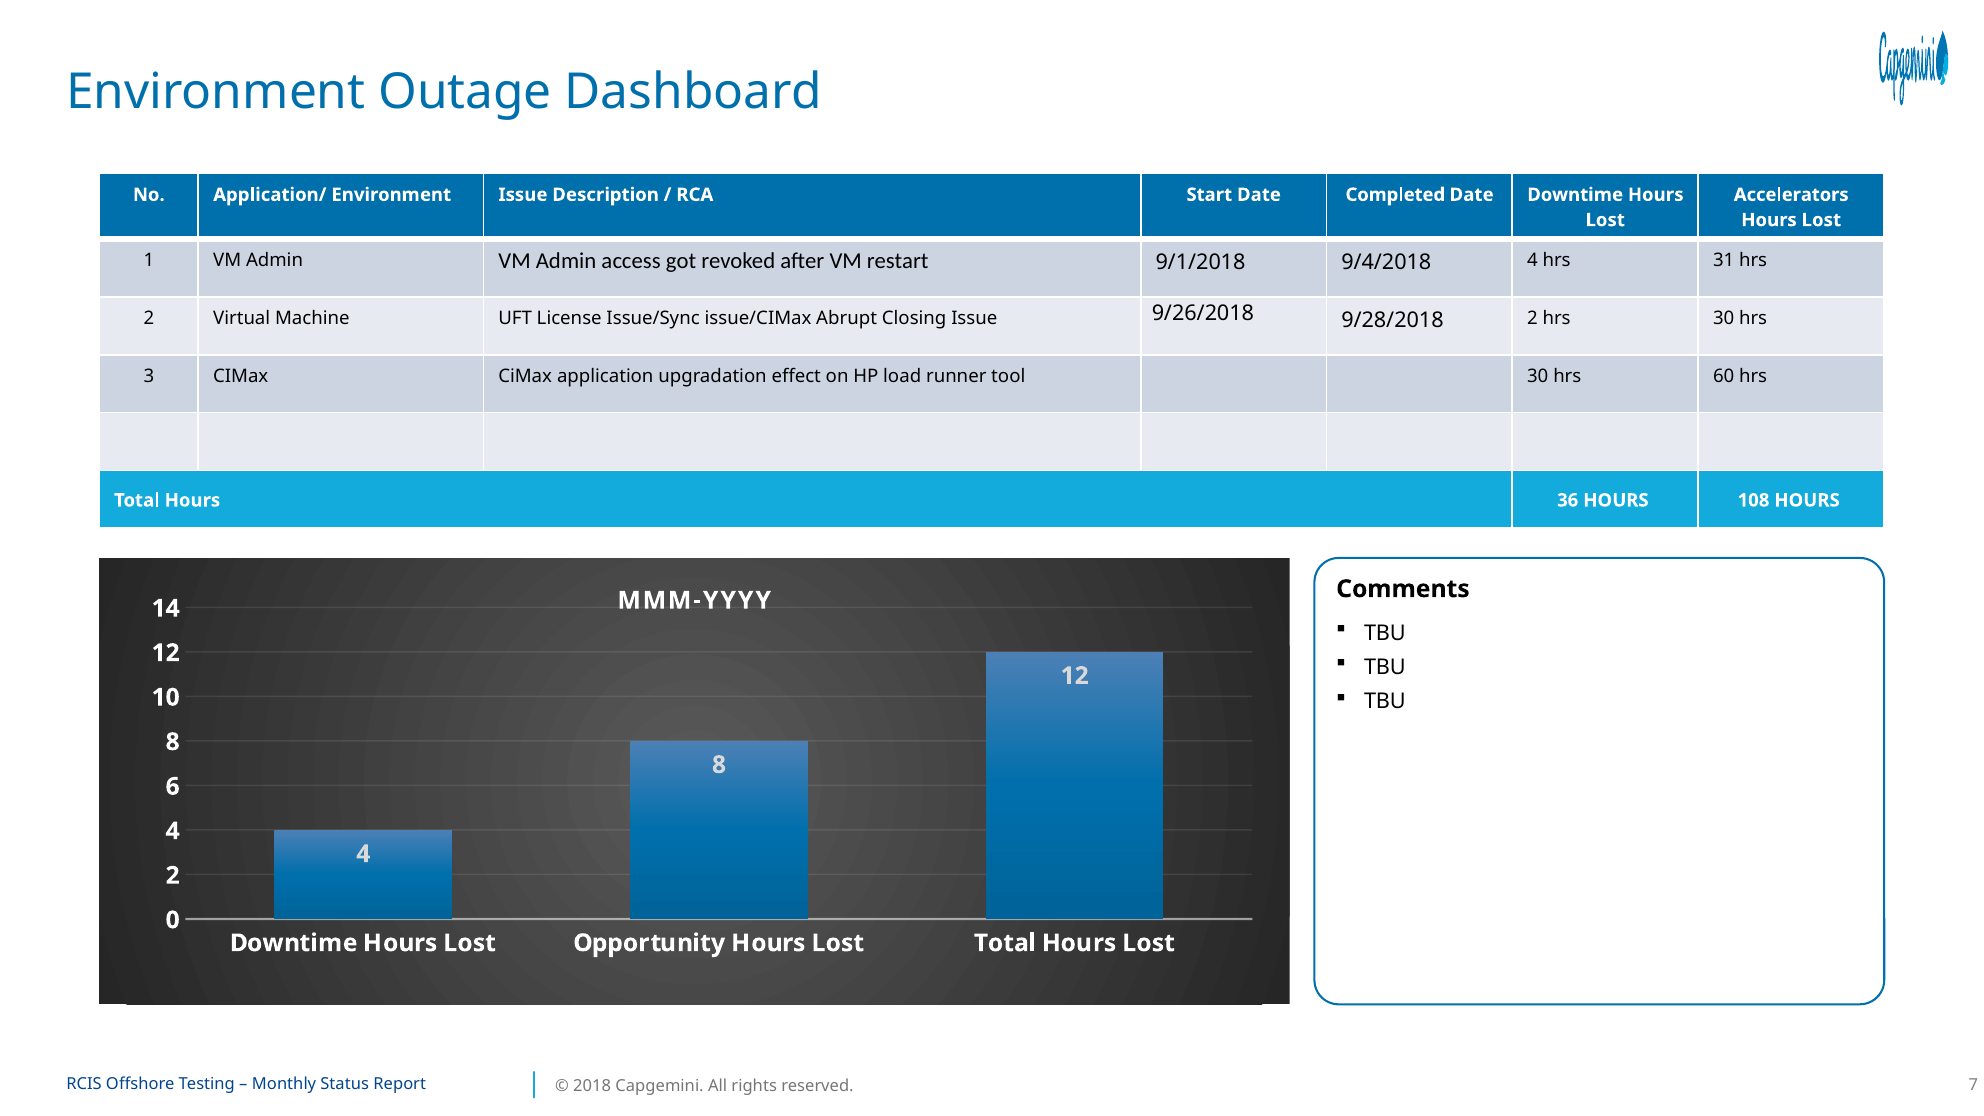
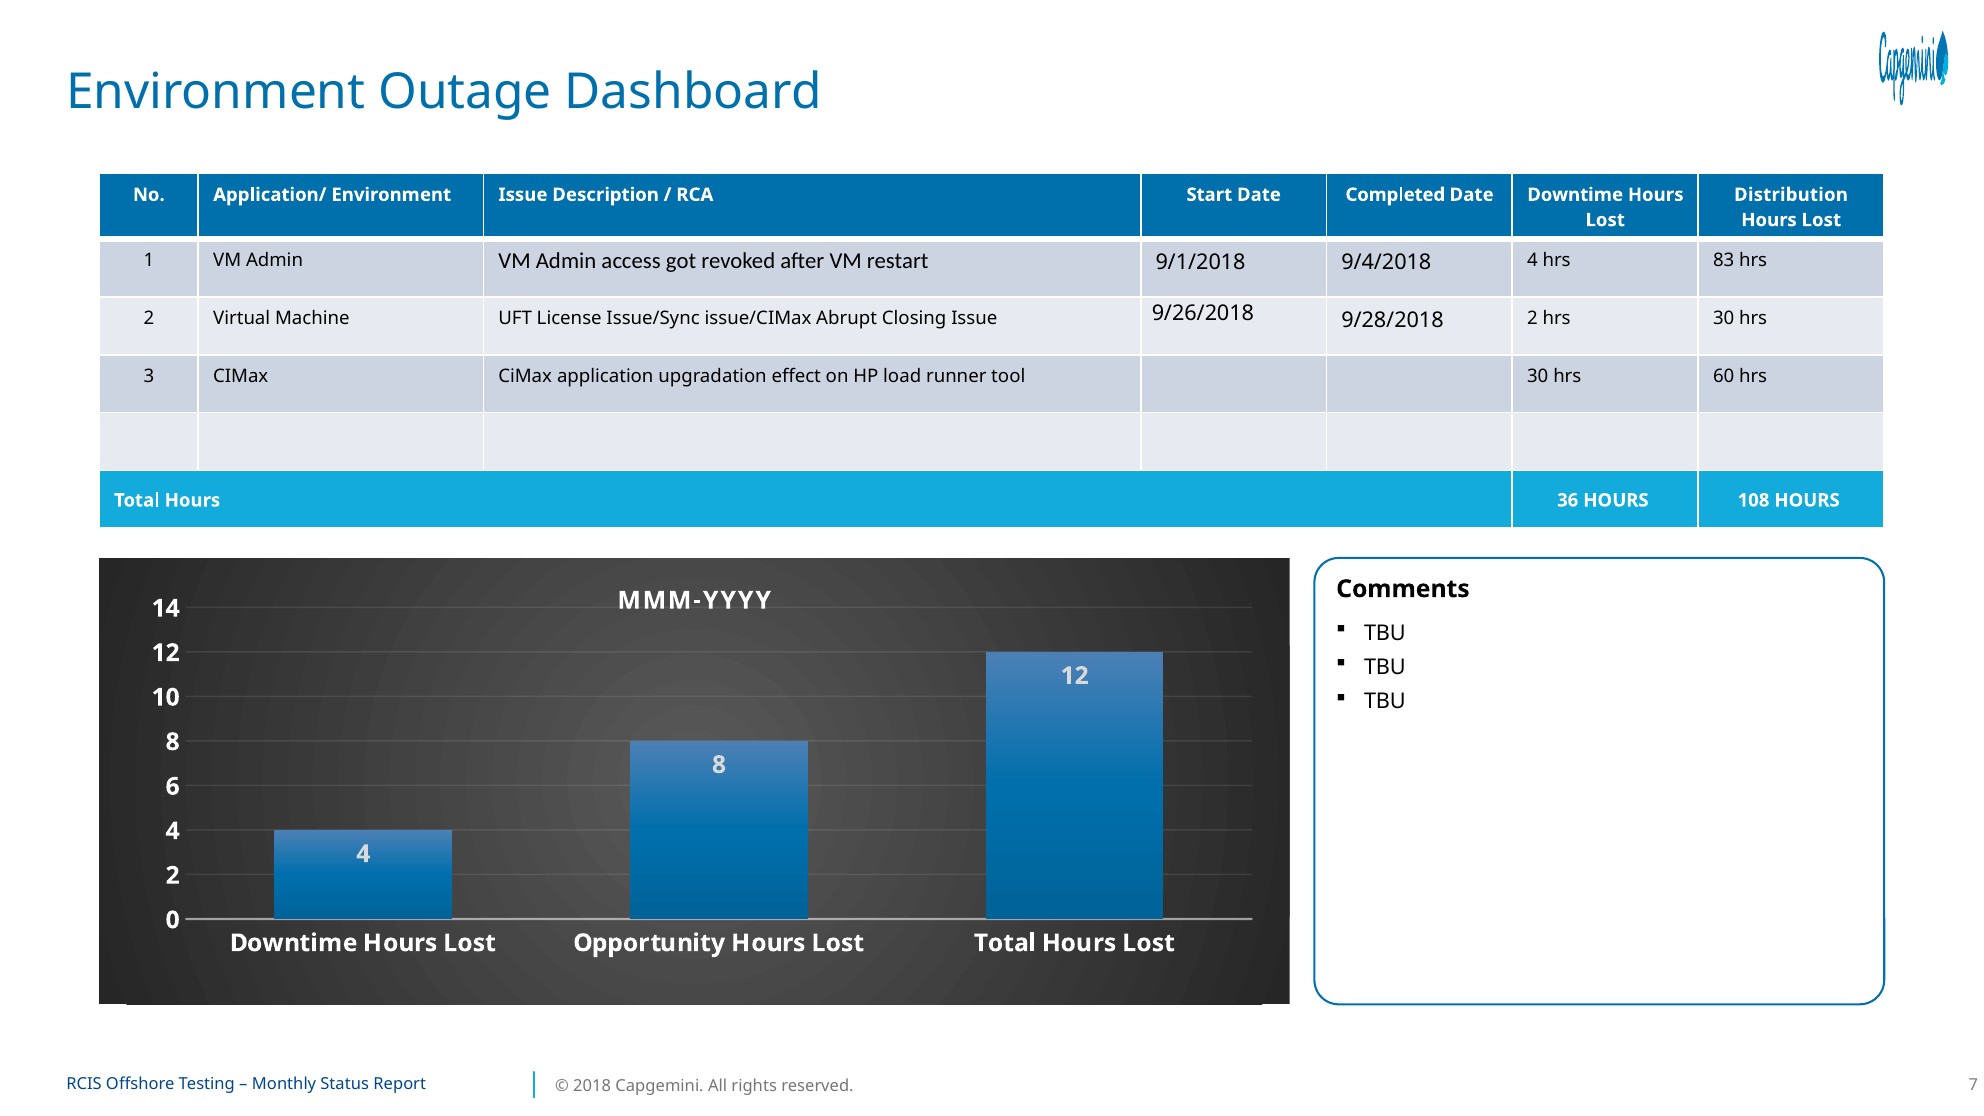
Accelerators: Accelerators -> Distribution
31: 31 -> 83
